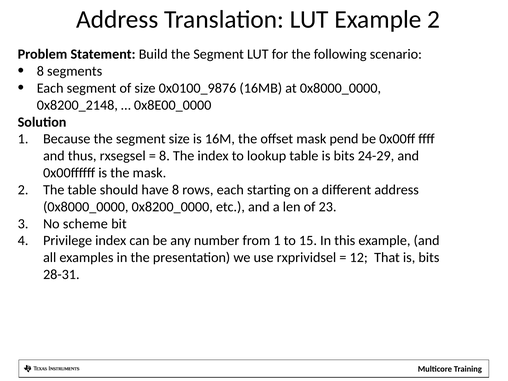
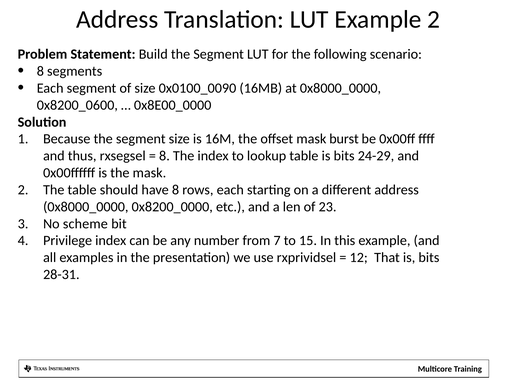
0x0100_9876: 0x0100_9876 -> 0x0100_0090
0x8200_2148: 0x8200_2148 -> 0x8200_0600
pend: pend -> burst
from 1: 1 -> 7
